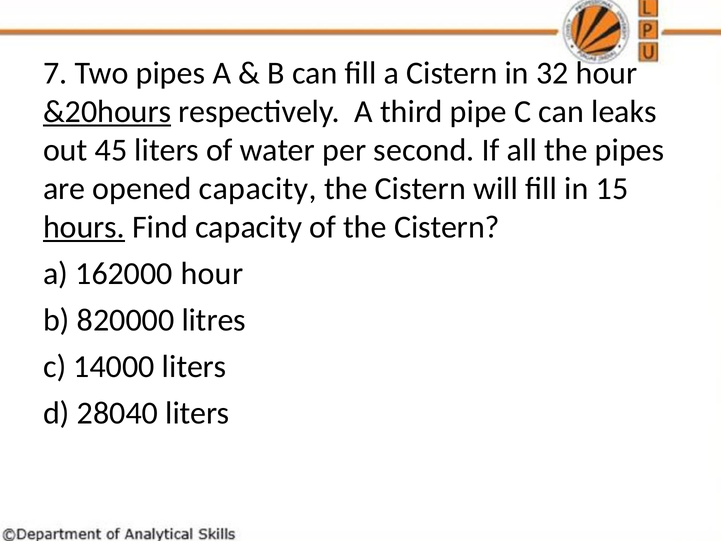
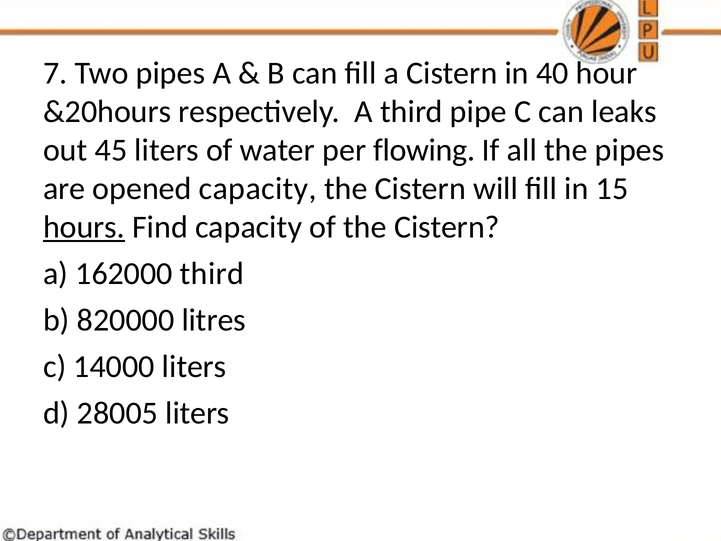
32: 32 -> 40
&20hours underline: present -> none
second: second -> flowing
162000 hour: hour -> third
28040: 28040 -> 28005
